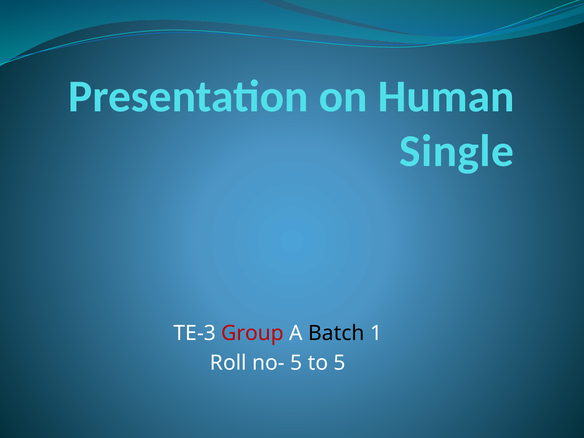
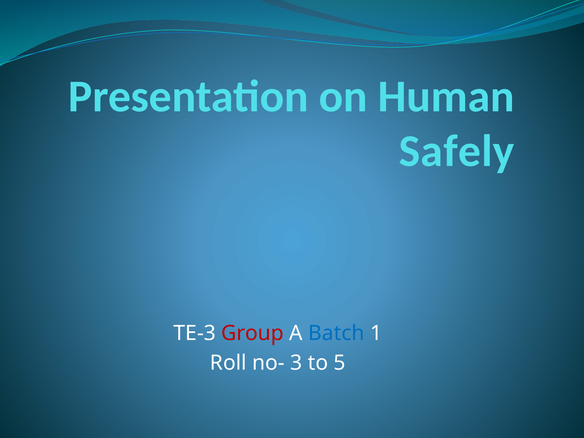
Single: Single -> Safely
Batch colour: black -> blue
no- 5: 5 -> 3
